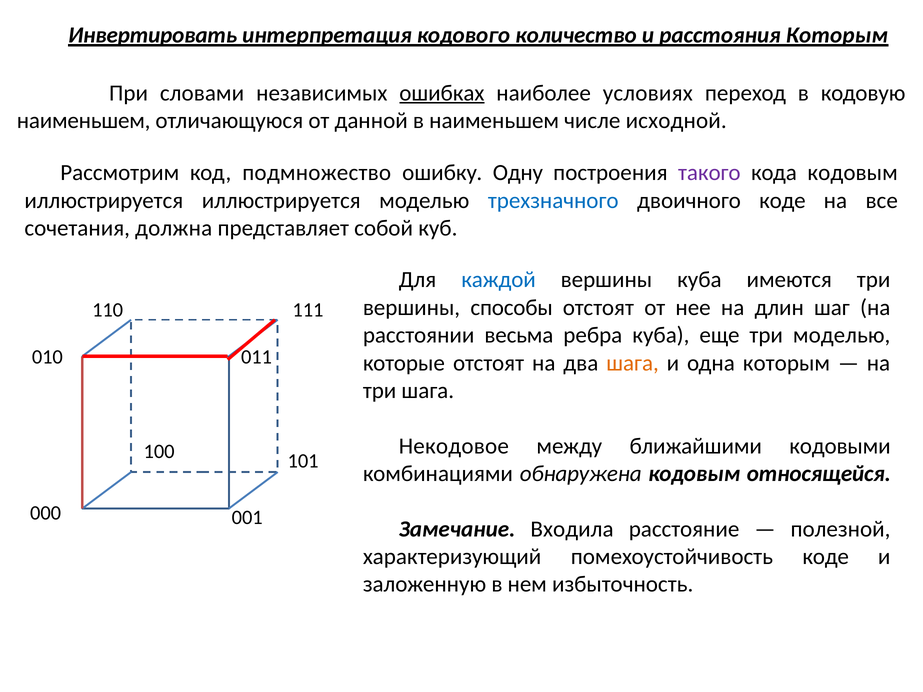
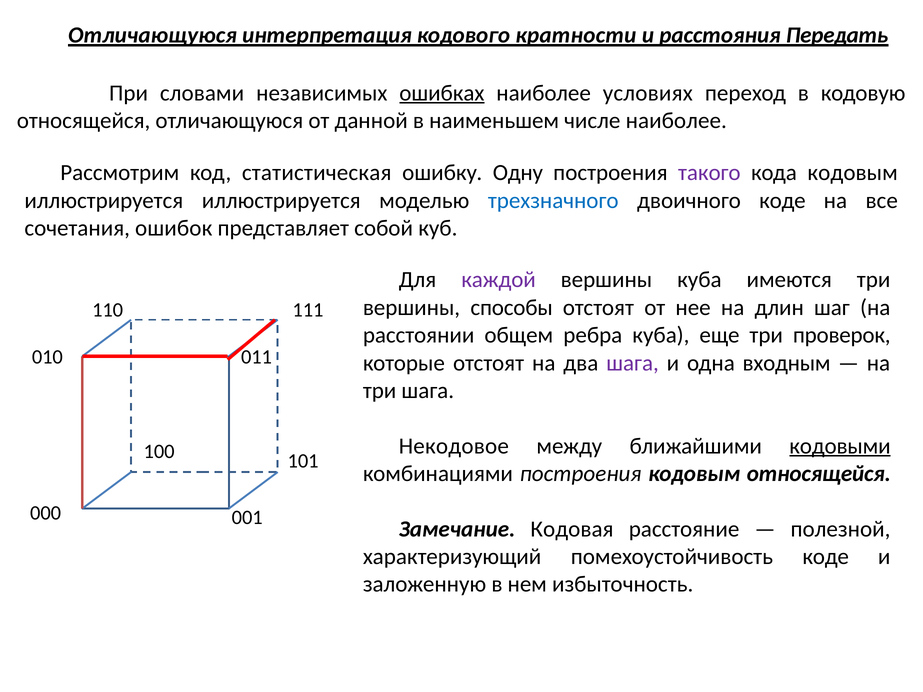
Инвертировать at (153, 35): Инвертировать -> Отличающуюся
количество: количество -> кратности
расстояния Которым: Которым -> Передать
наименьшем at (84, 121): наименьшем -> относящейся
числе исходной: исходной -> наиболее
подмножество: подмножество -> статистическая
должна: должна -> ошибок
каждой colour: blue -> purple
весьма: весьма -> общем
три моделью: моделью -> проверок
шага at (633, 363) colour: orange -> purple
одна которым: которым -> входным
кодовыми underline: none -> present
комбинациями обнаружена: обнаружена -> построения
Входила: Входила -> Кодовая
